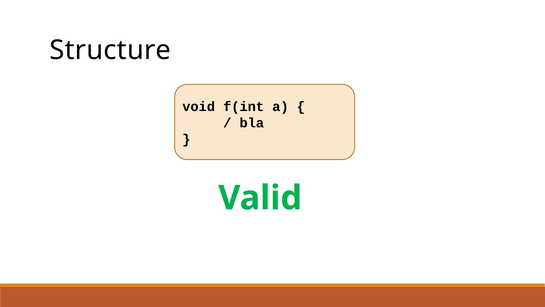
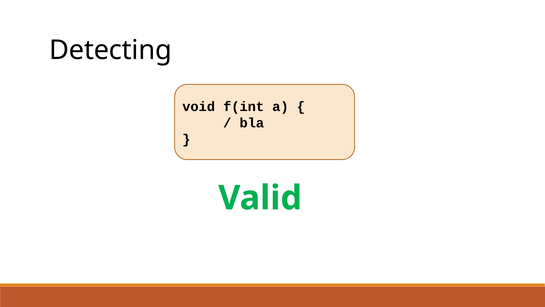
Structure: Structure -> Detecting
